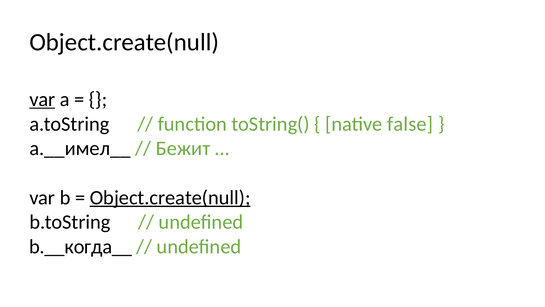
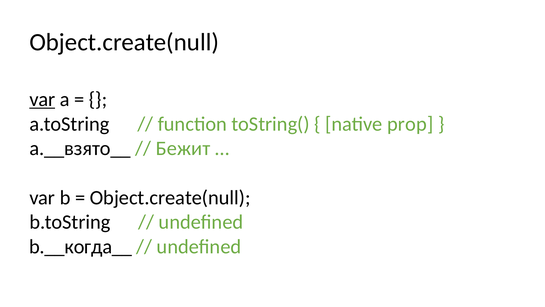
false: false -> prop
a.__имел__: a.__имел__ -> a.__взято__
Object.create(null at (170, 197) underline: present -> none
